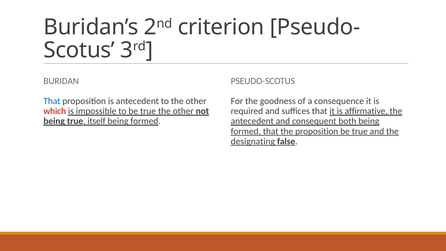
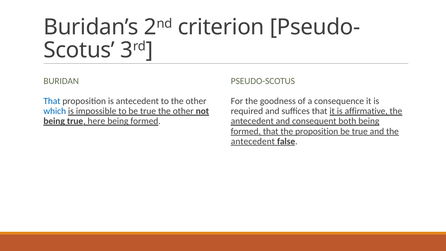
which colour: red -> blue
itself: itself -> here
designating at (253, 141): designating -> antecedent
